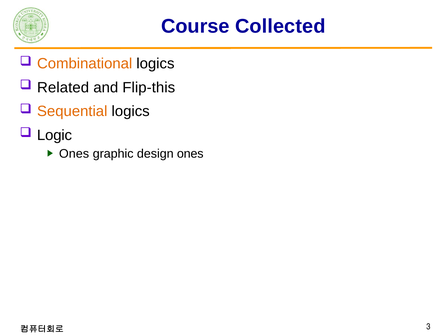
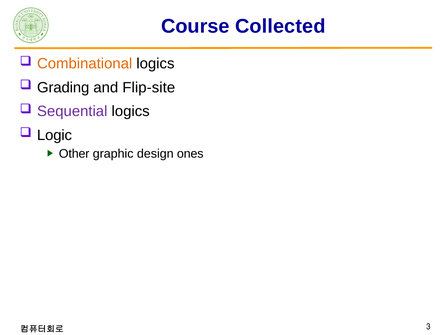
Related: Related -> Grading
Flip-this: Flip-this -> Flip-site
Sequential colour: orange -> purple
Ones at (74, 154): Ones -> Other
